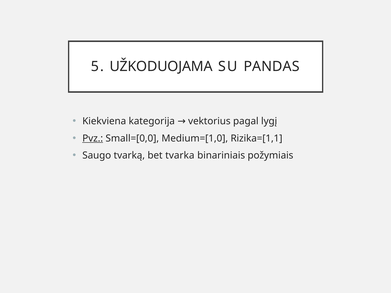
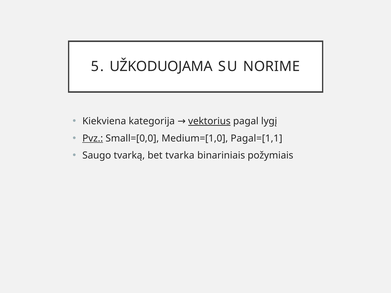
PANDAS: PANDAS -> NORIME
vektorius underline: none -> present
Rizika=[1,1: Rizika=[1,1 -> Pagal=[1,1
